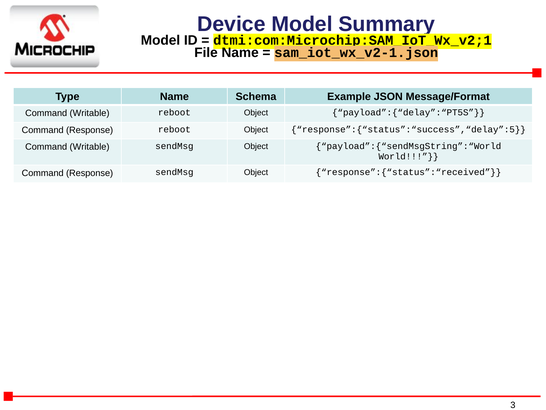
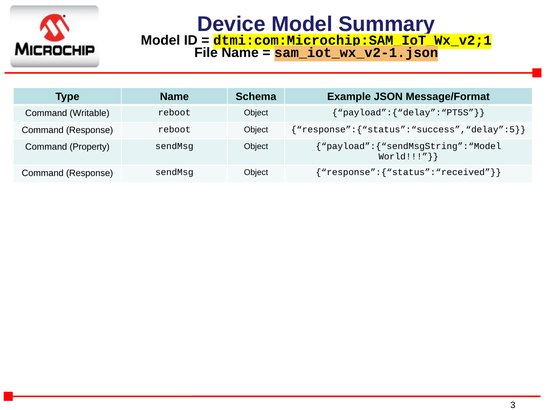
Writable at (90, 147): Writable -> Property
payload”:{“sendMsgString”:“World: payload”:{“sendMsgString”:“World -> payload”:{“sendMsgString”:“Model
